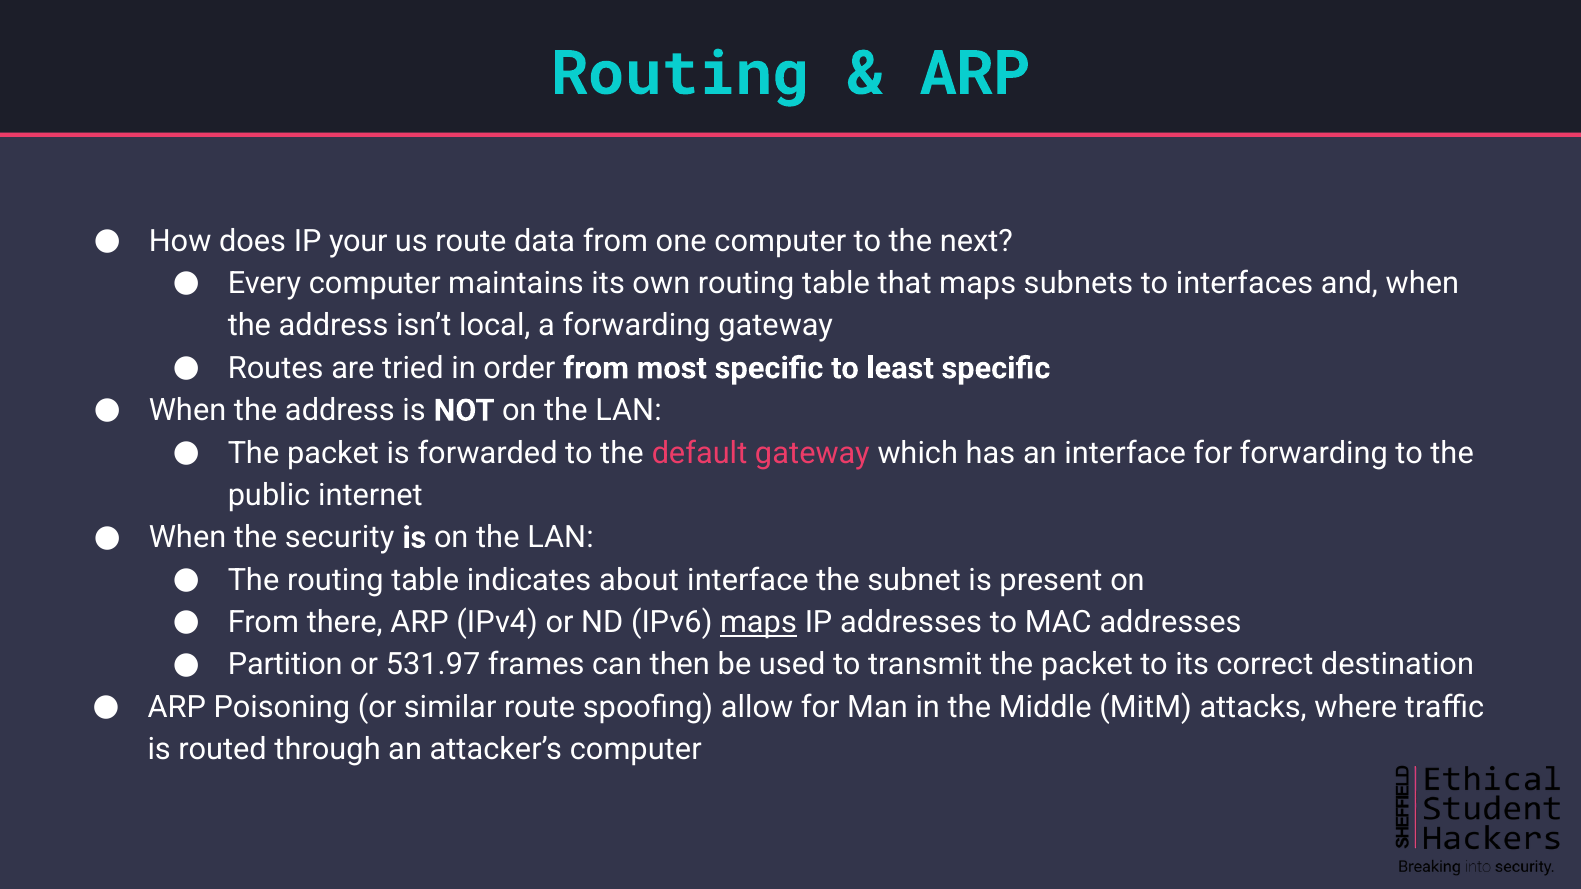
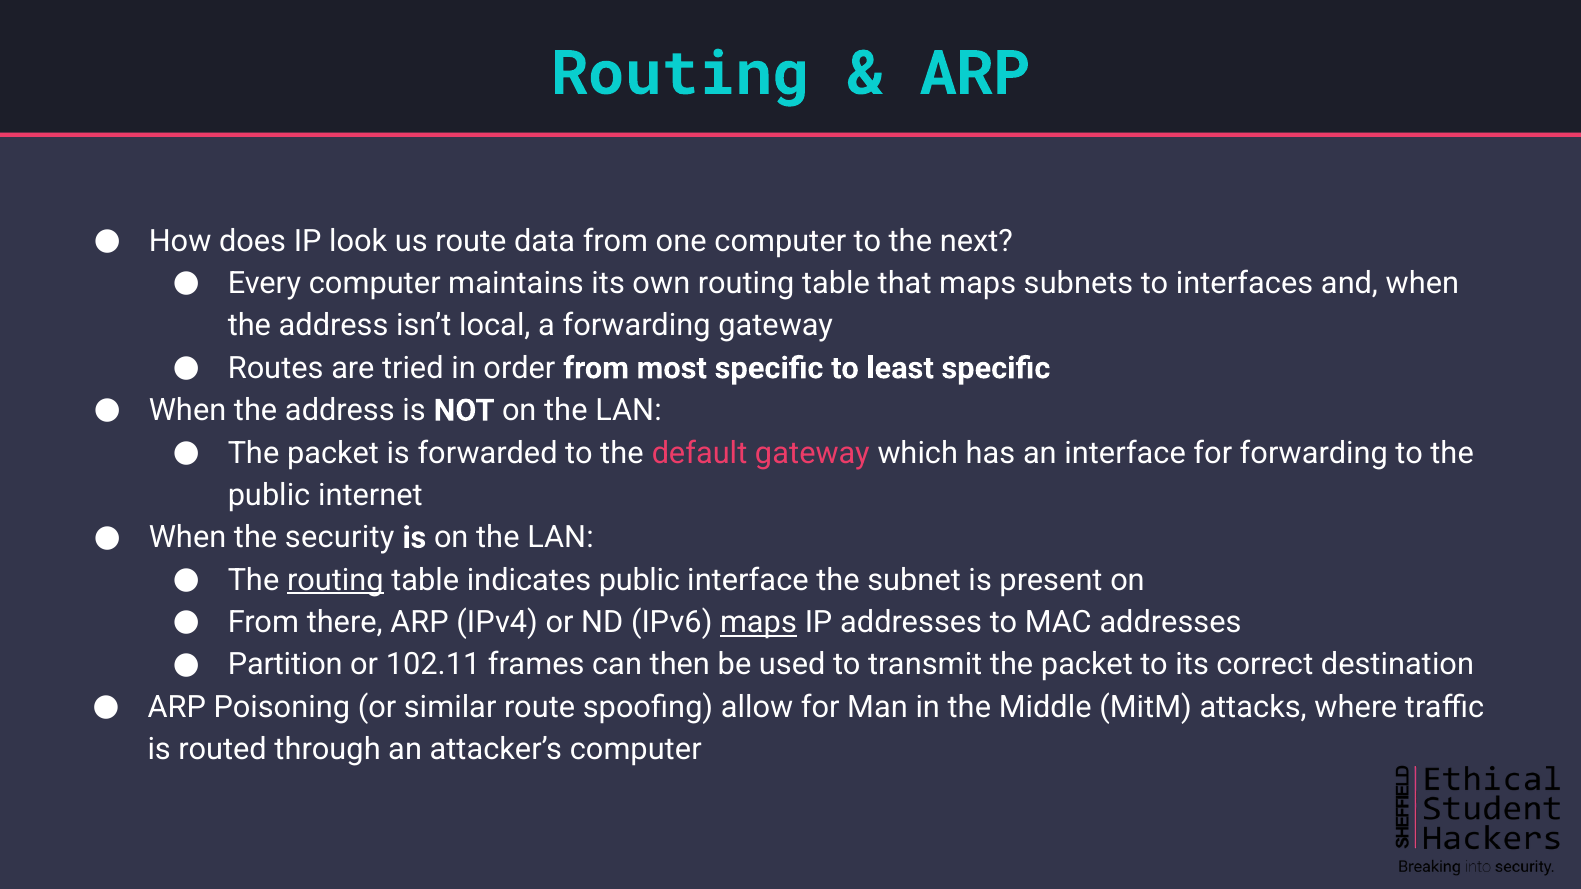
your: your -> look
routing at (335, 580) underline: none -> present
indicates about: about -> public
531.97: 531.97 -> 102.11
